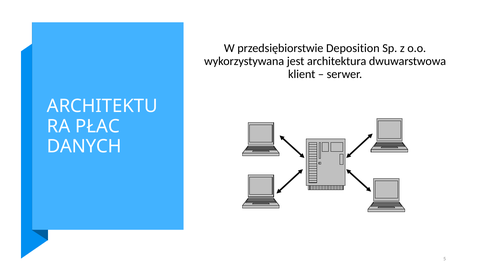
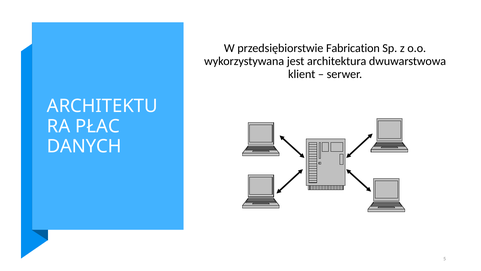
Deposition: Deposition -> Fabrication
